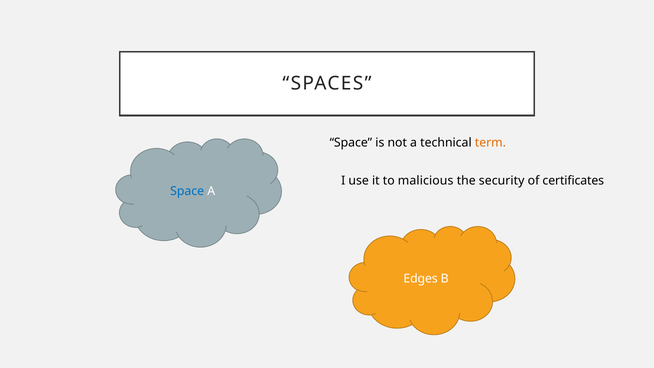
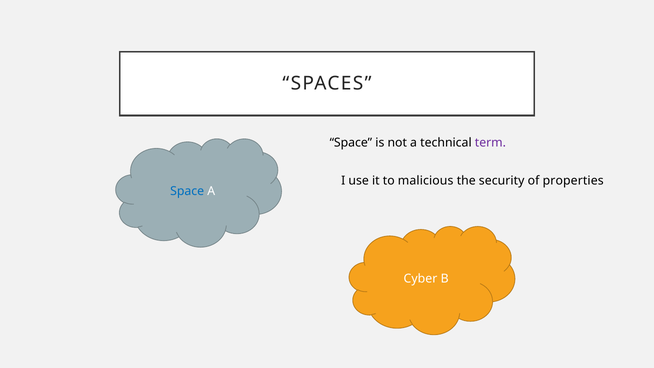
term colour: orange -> purple
certificates: certificates -> properties
Edges: Edges -> Cyber
